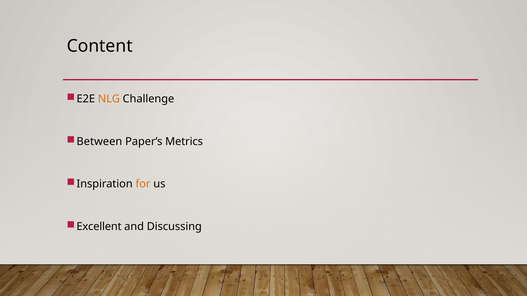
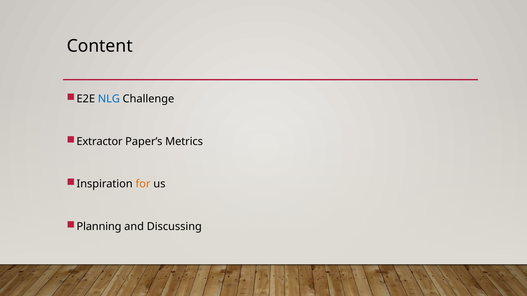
NLG colour: orange -> blue
Between: Between -> Extractor
Excellent: Excellent -> Planning
